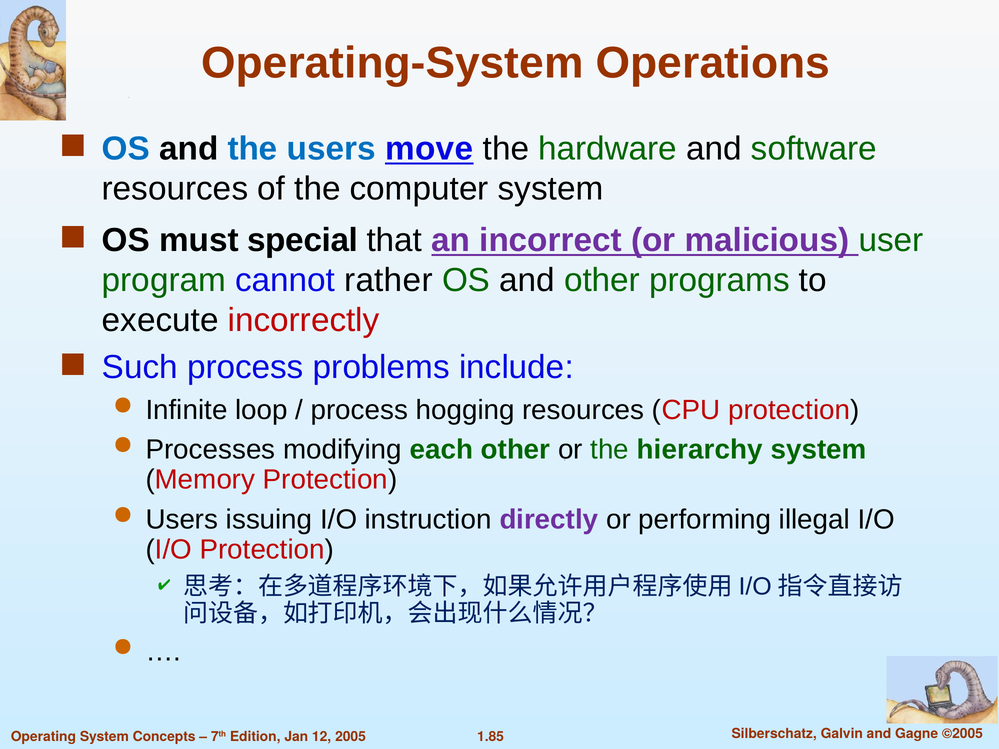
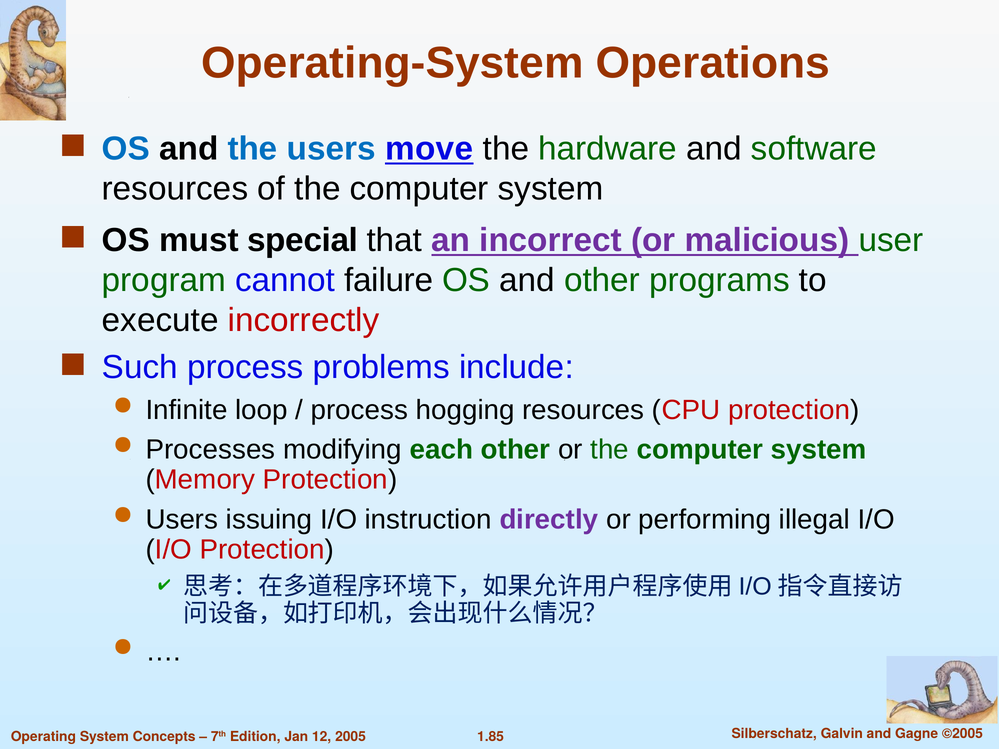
rather: rather -> failure
or the hierarchy: hierarchy -> computer
